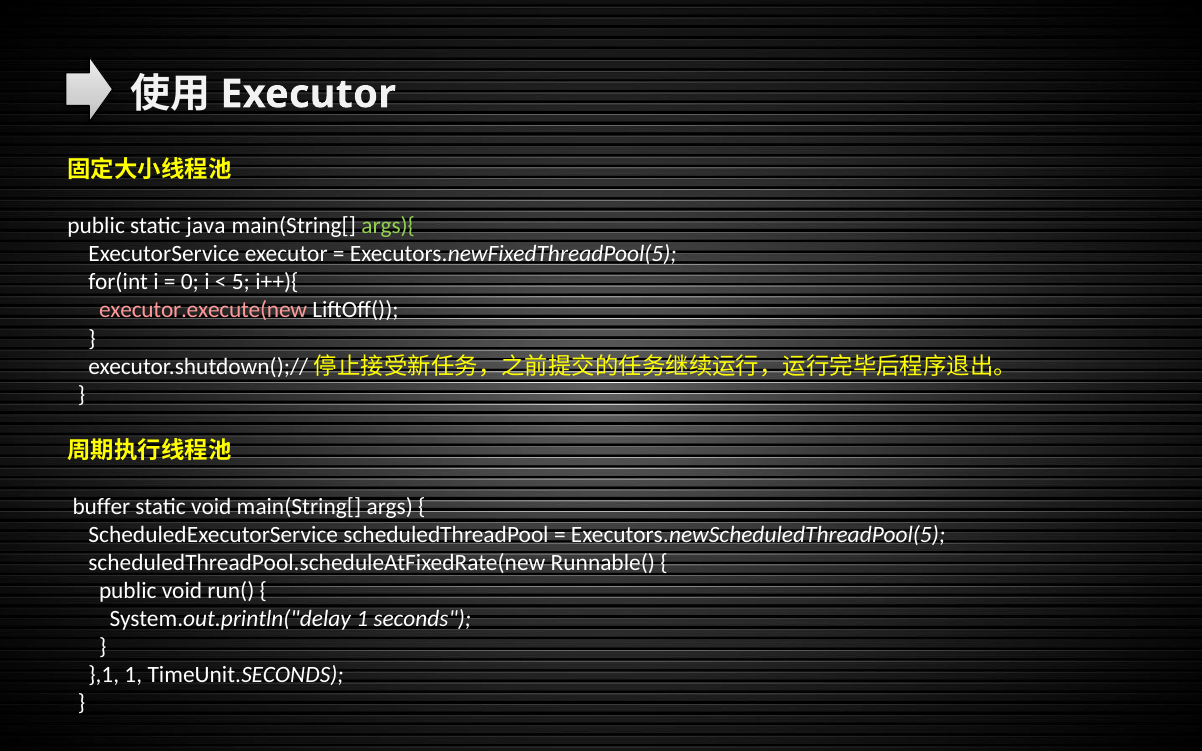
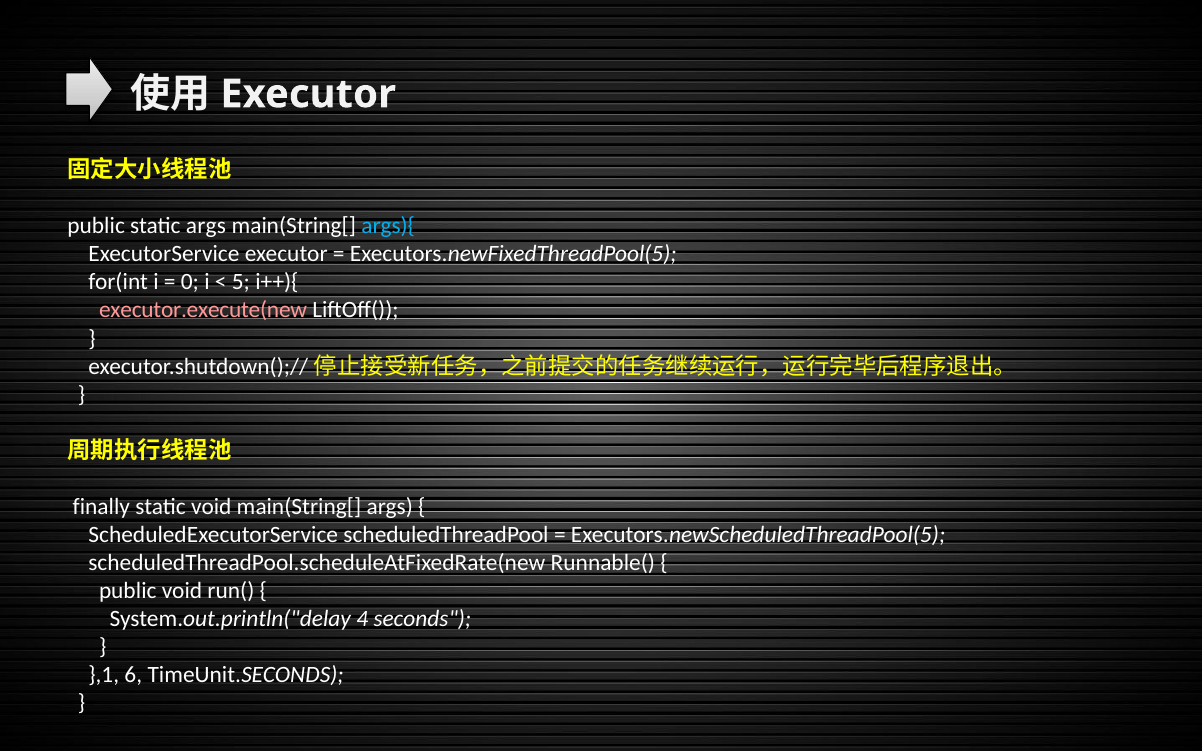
static java: java -> args
args){ colour: light green -> light blue
buffer: buffer -> finally
System.out.println("delay 1: 1 -> 4
},1 1: 1 -> 6
